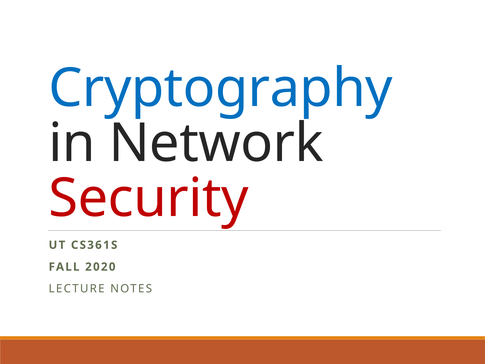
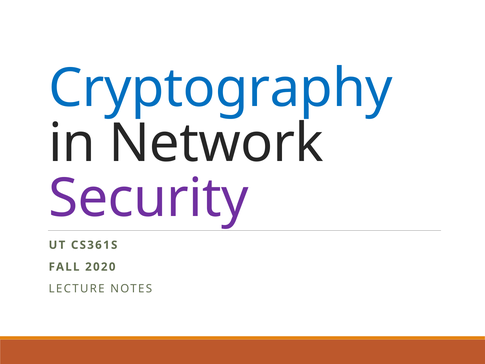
Security colour: red -> purple
